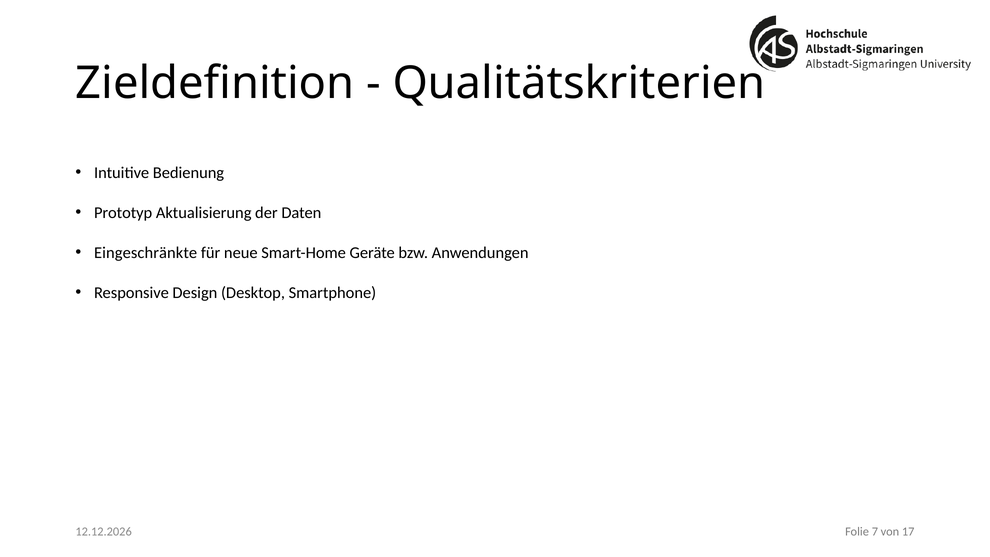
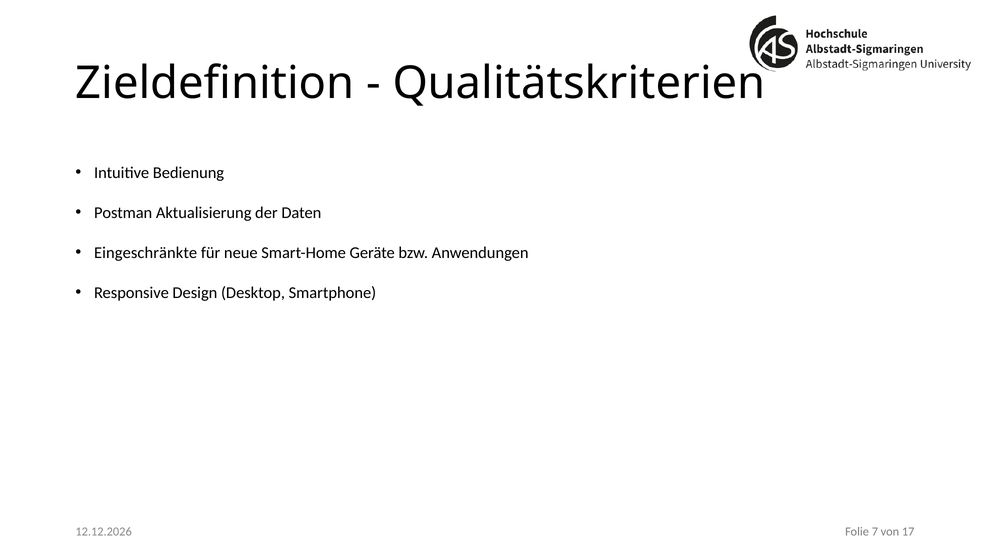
Prototyp: Prototyp -> Postman
